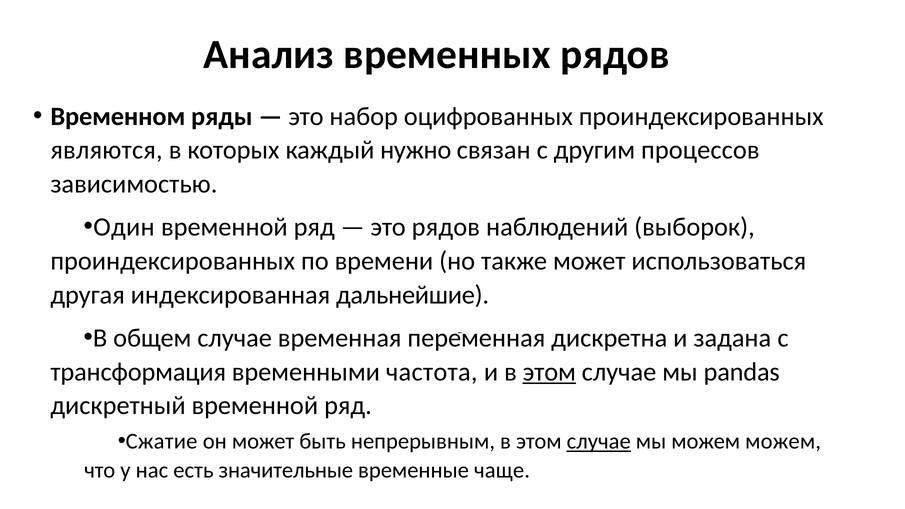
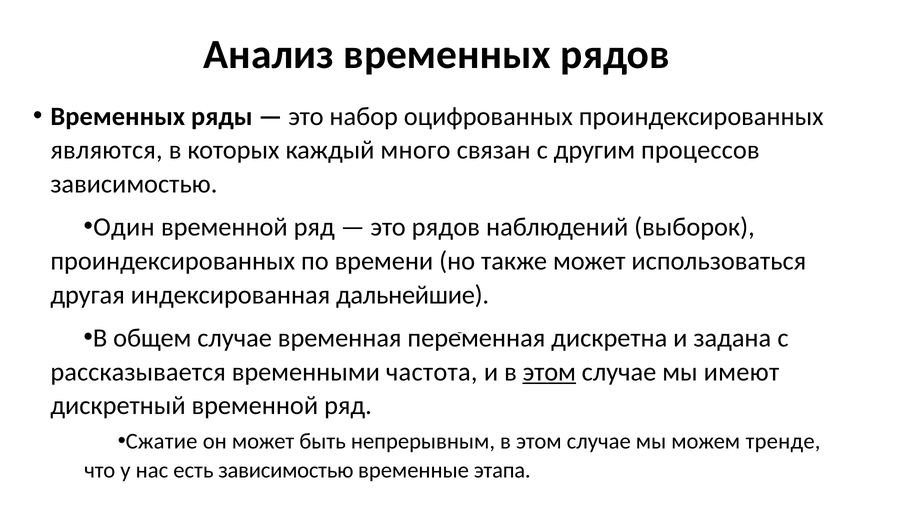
Временном at (118, 116): Временном -> Временных
нужно: нужно -> много
трансформация: трансформация -> рассказывается
pandas: pandas -> имеют
случае at (599, 441) underline: present -> none
можем можем: можем -> тренде
есть значительные: значительные -> зависимостью
чаще: чаще -> этапа
